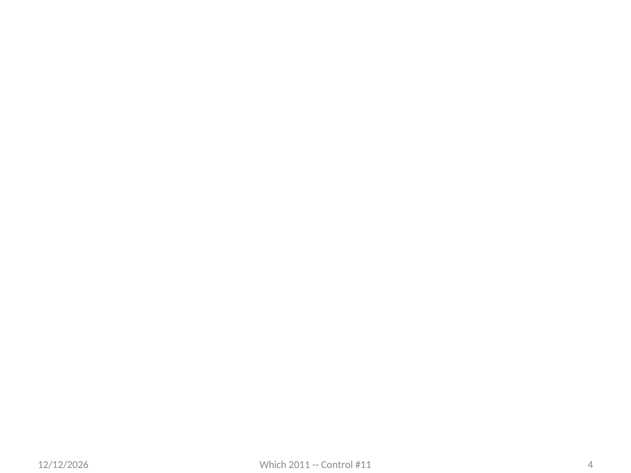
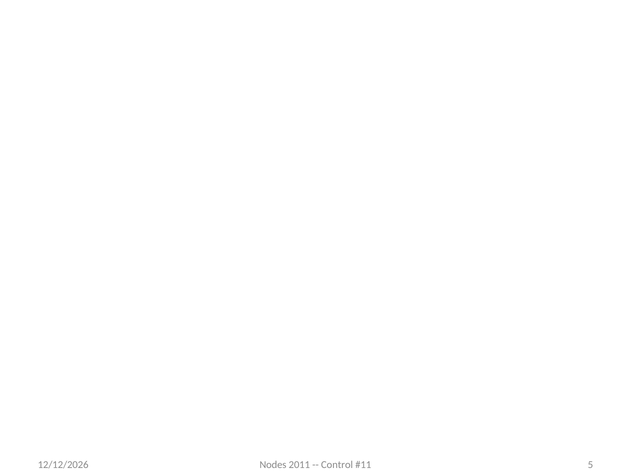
Which: Which -> Nodes
4: 4 -> 5
